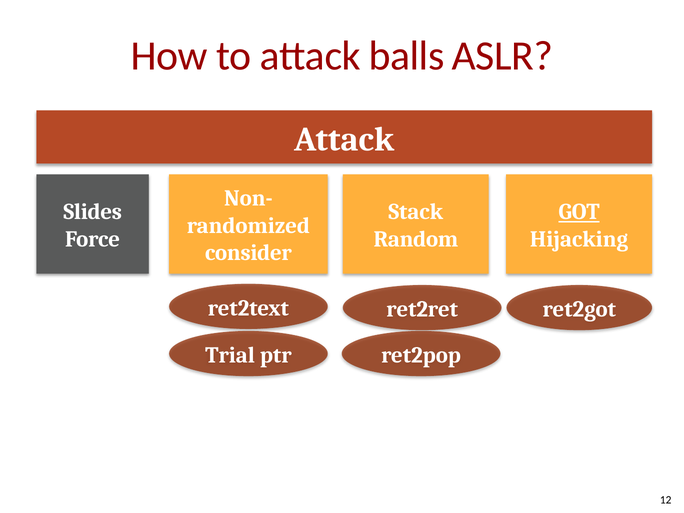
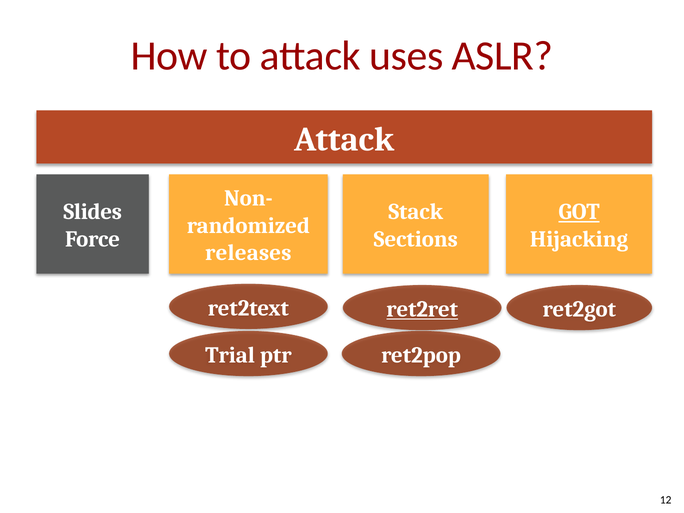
balls: balls -> uses
Random: Random -> Sections
consider: consider -> releases
ret2ret underline: none -> present
